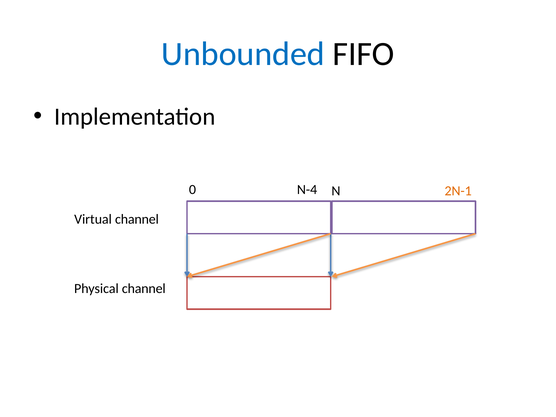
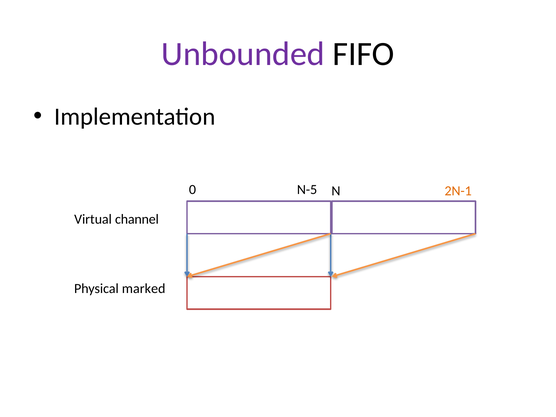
Unbounded colour: blue -> purple
N-4: N-4 -> N-5
Physical channel: channel -> marked
